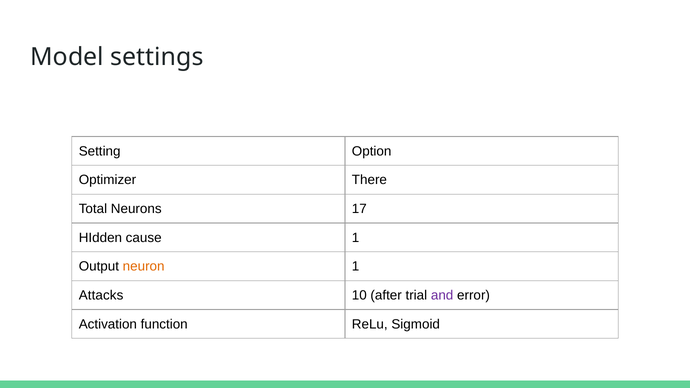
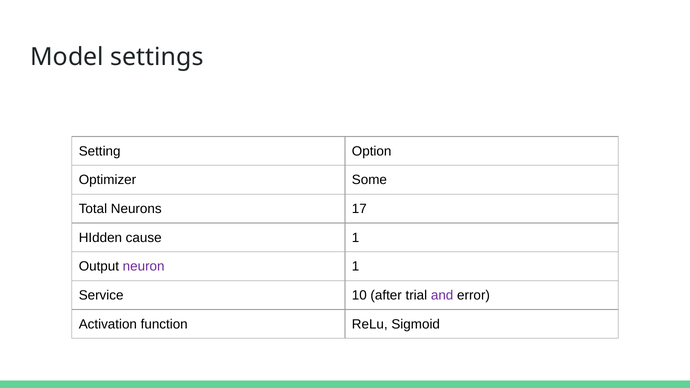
There: There -> Some
neuron colour: orange -> purple
Attacks: Attacks -> Service
